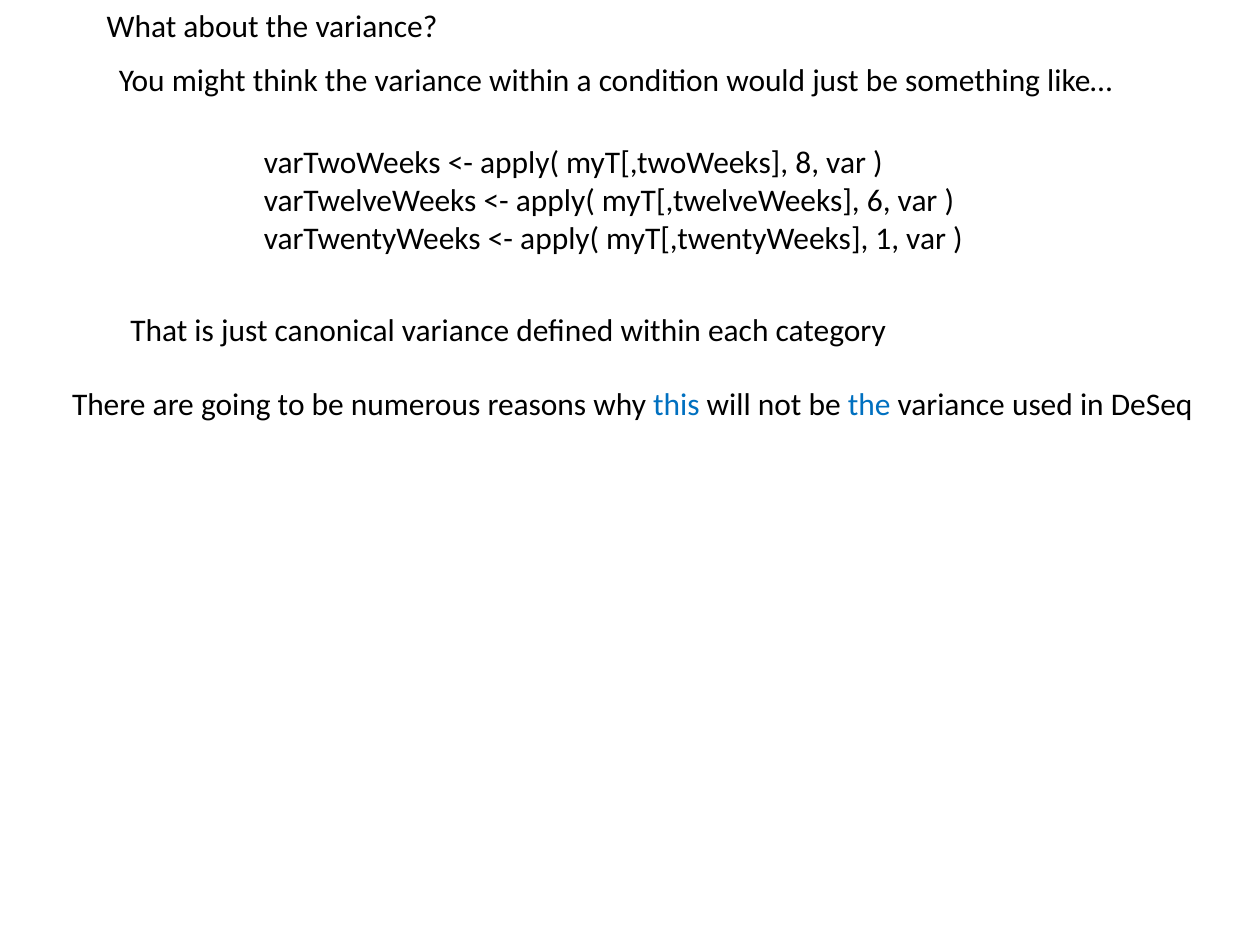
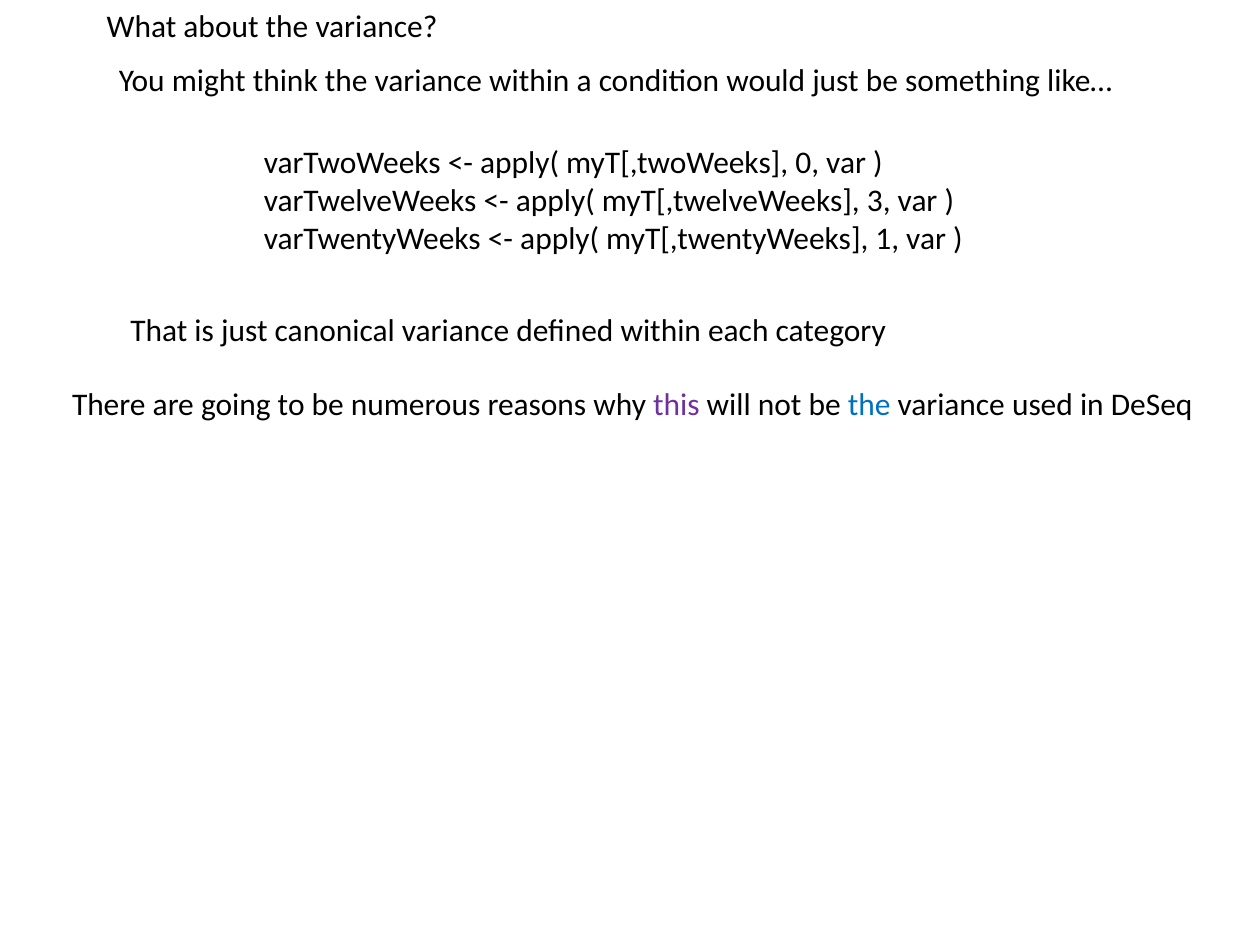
8: 8 -> 0
6: 6 -> 3
this colour: blue -> purple
